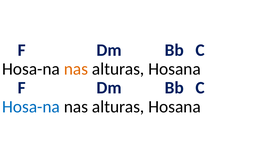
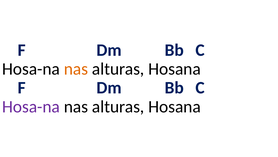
Hosa-na at (31, 106) colour: blue -> purple
